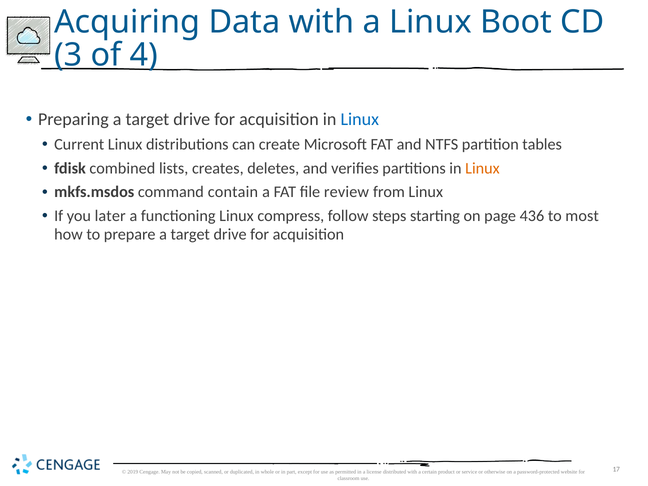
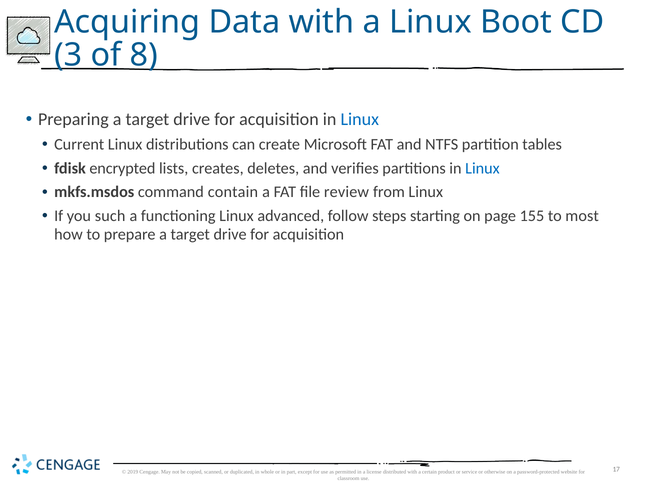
4: 4 -> 8
combined: combined -> encrypted
Linux at (482, 168) colour: orange -> blue
later: later -> such
compress: compress -> advanced
436: 436 -> 155
